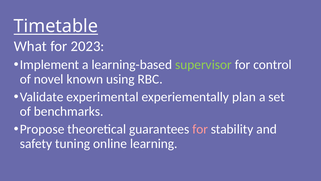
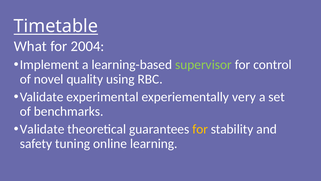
2023: 2023 -> 2004
known: known -> quality
plan: plan -> very
Propose at (42, 129): Propose -> Validate
for at (200, 129) colour: pink -> yellow
